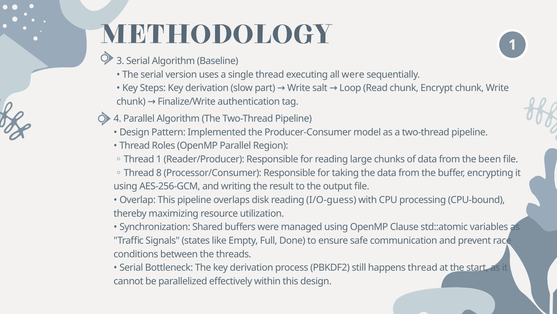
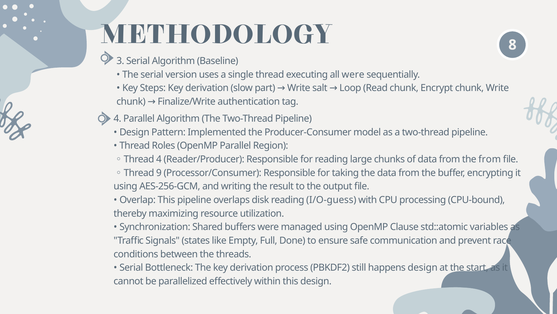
METHODOLOGY 1: 1 -> 8
Thread 1: 1 -> 4
the been: been -> from
8: 8 -> 9
happens thread: thread -> design
